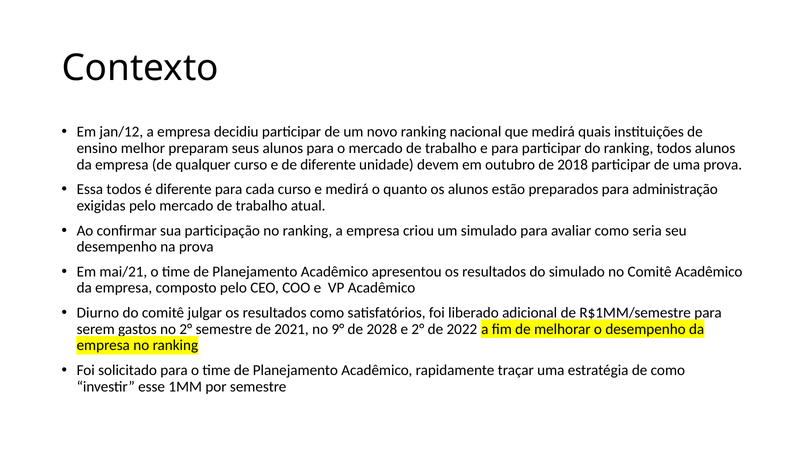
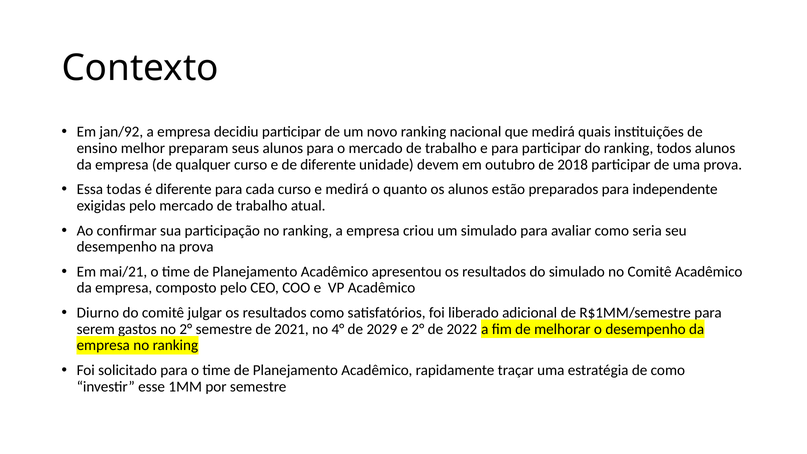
jan/12: jan/12 -> jan/92
Essa todos: todos -> todas
administração: administração -> independente
9°: 9° -> 4°
2028: 2028 -> 2029
